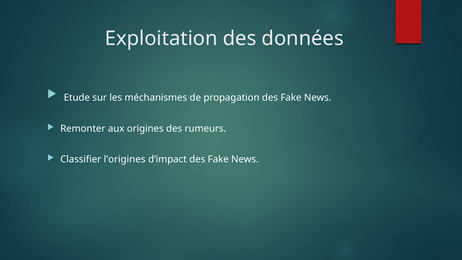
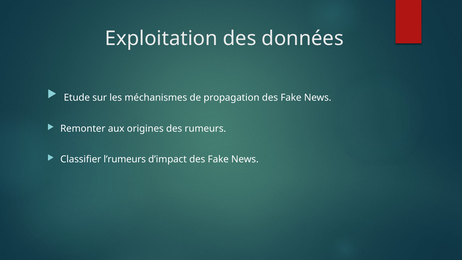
l’origines: l’origines -> l’rumeurs
